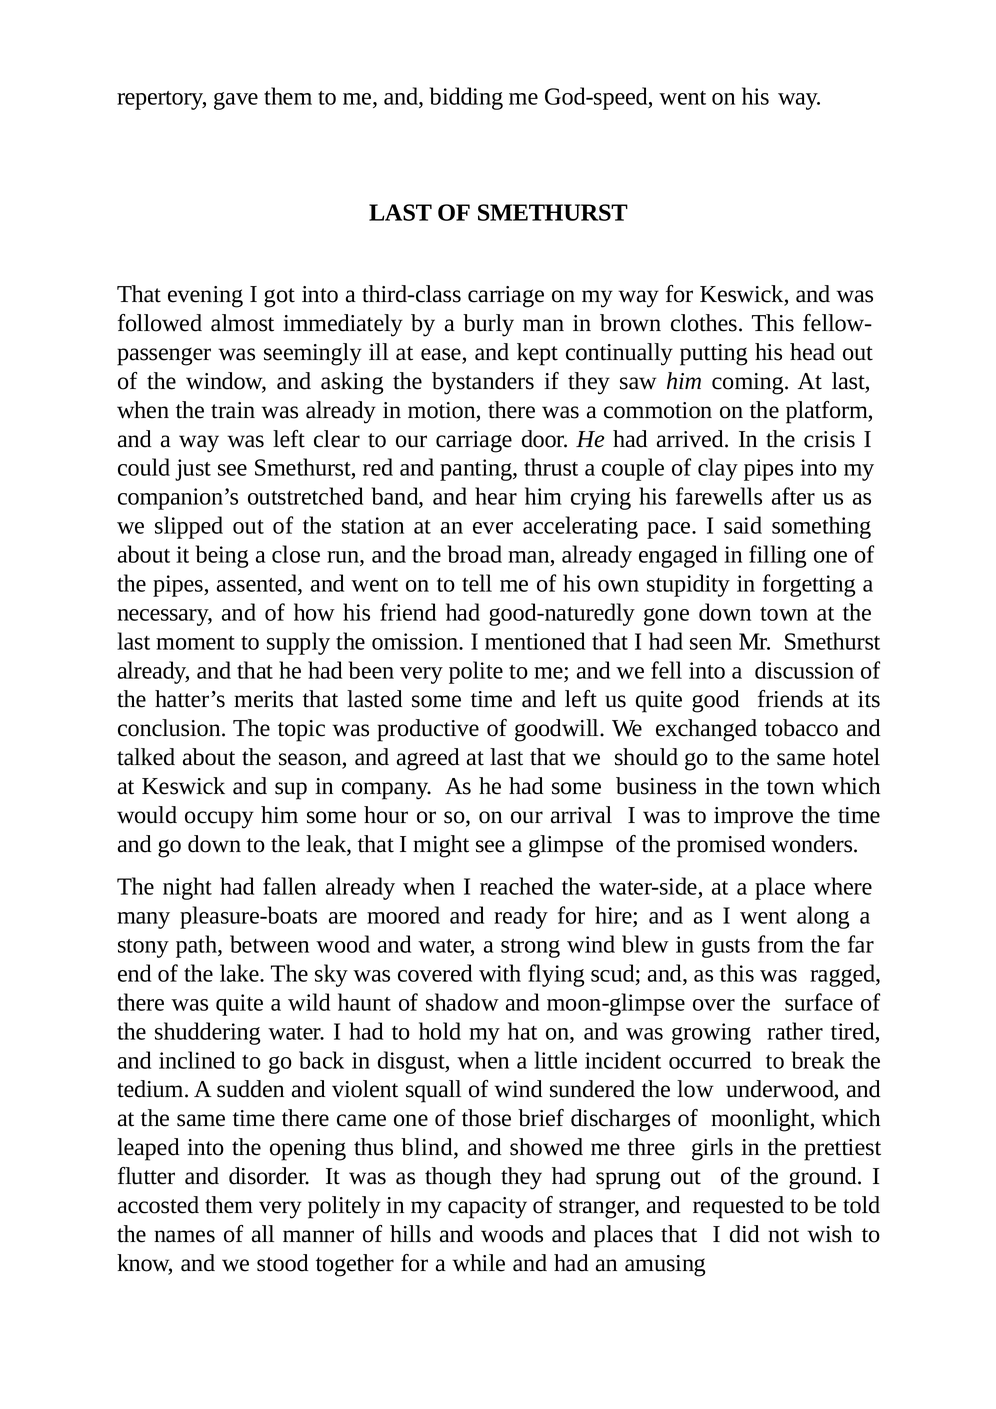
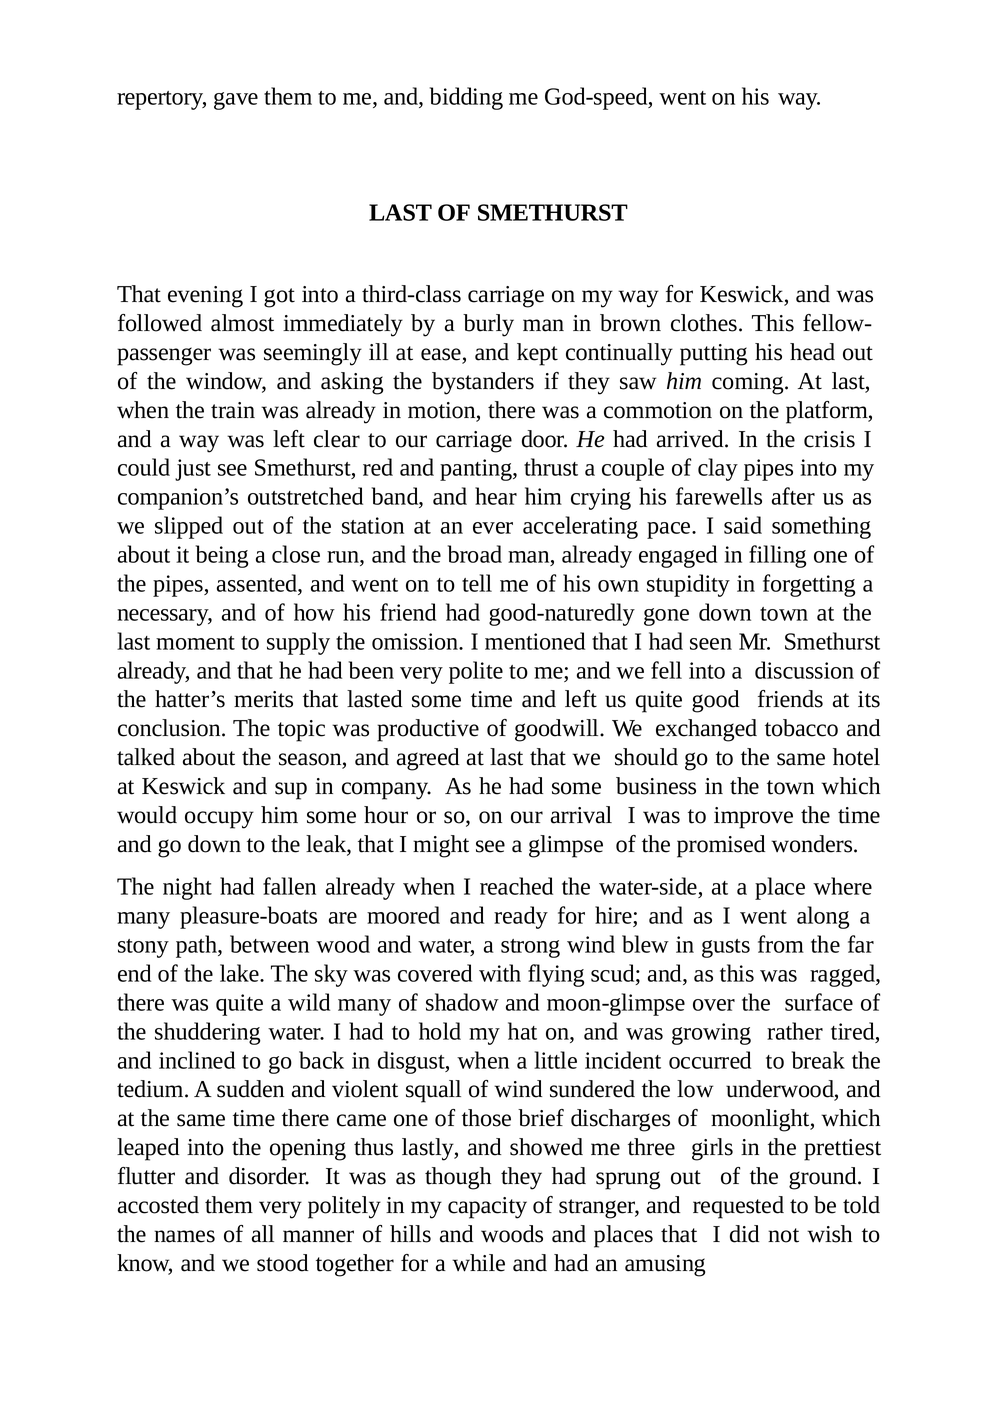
wild haunt: haunt -> many
blind: blind -> lastly
